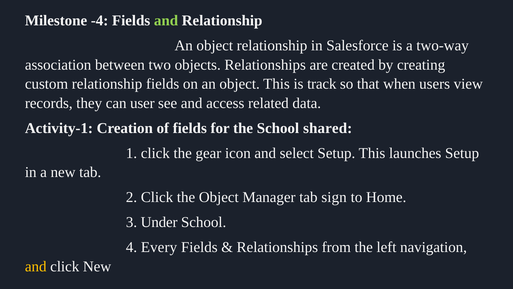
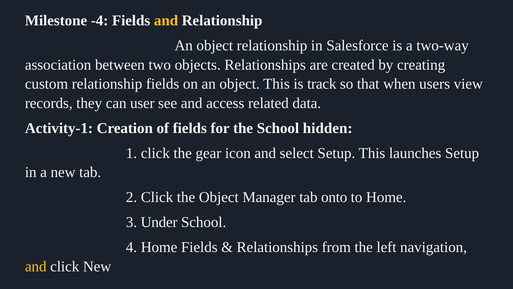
and at (166, 21) colour: light green -> yellow
shared: shared -> hidden
sign: sign -> onto
4 Every: Every -> Home
